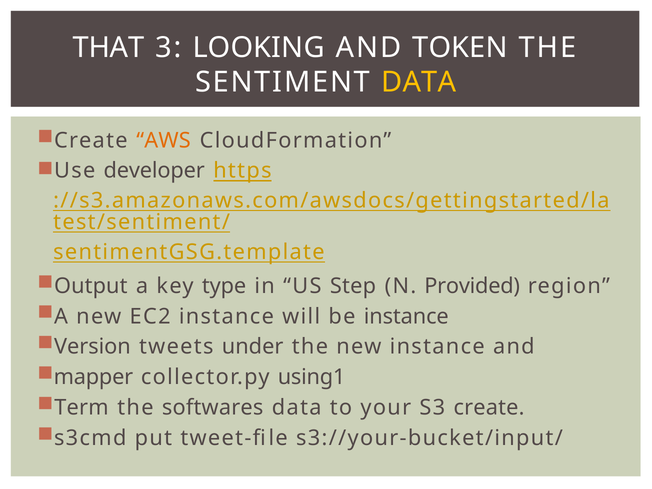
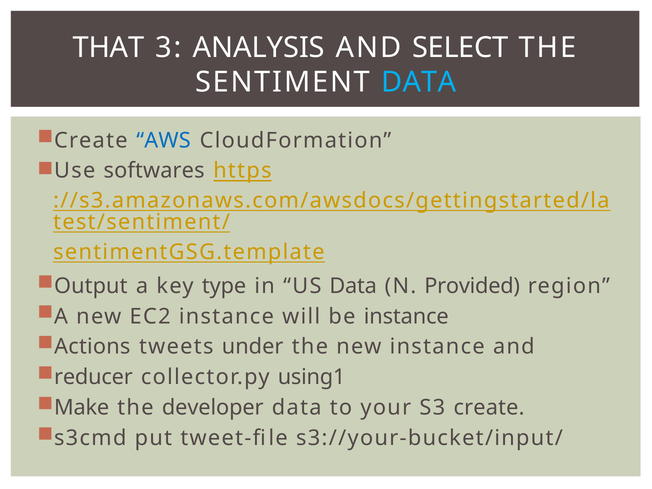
LOOKING: LOOKING -> ANALYSIS
TOKEN: TOKEN -> SELECT
DATA at (419, 82) colour: yellow -> light blue
AWS colour: orange -> blue
developer: developer -> softwares
US Step: Step -> Data
Version: Version -> Actions
mapper: mapper -> reducer
Term: Term -> Make
softwares: softwares -> developer
